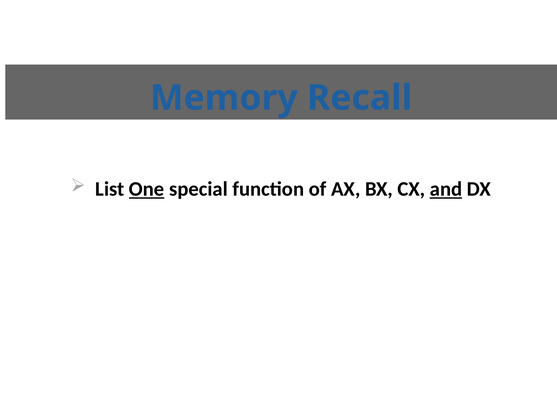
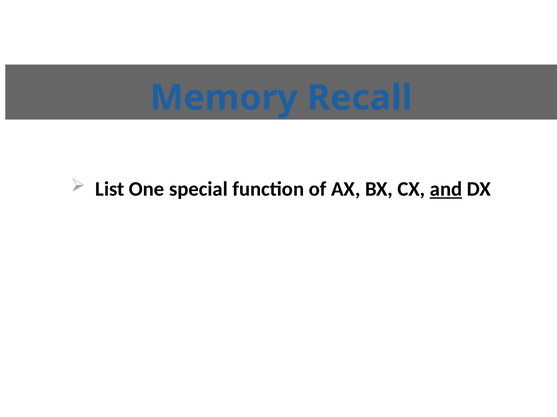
One underline: present -> none
